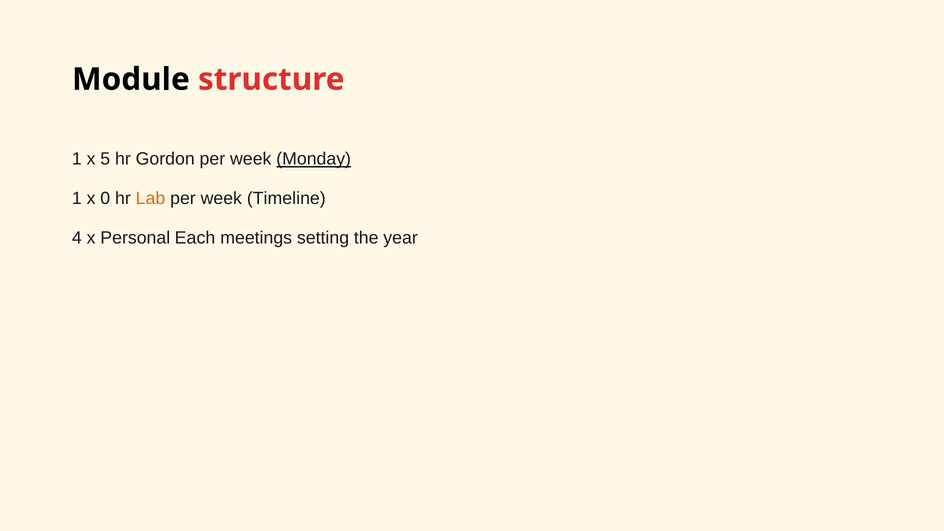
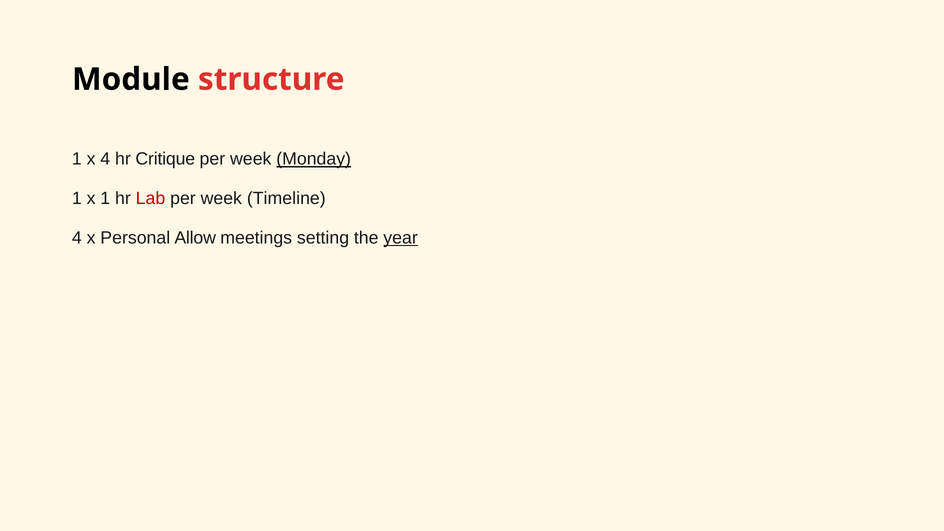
x 5: 5 -> 4
Gordon: Gordon -> Critique
x 0: 0 -> 1
Lab colour: orange -> red
Each: Each -> Allow
year underline: none -> present
